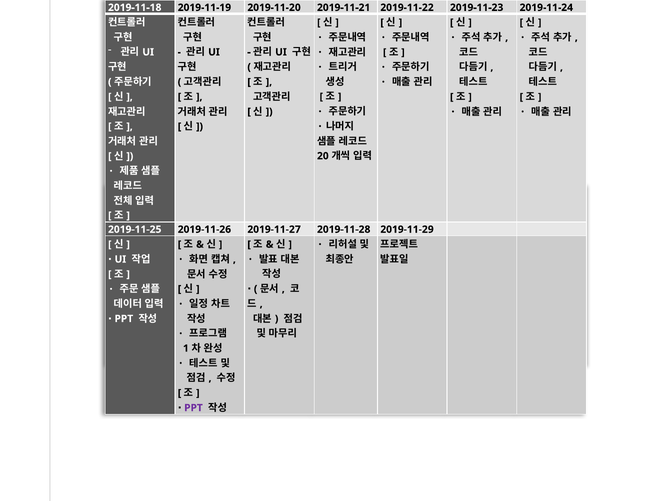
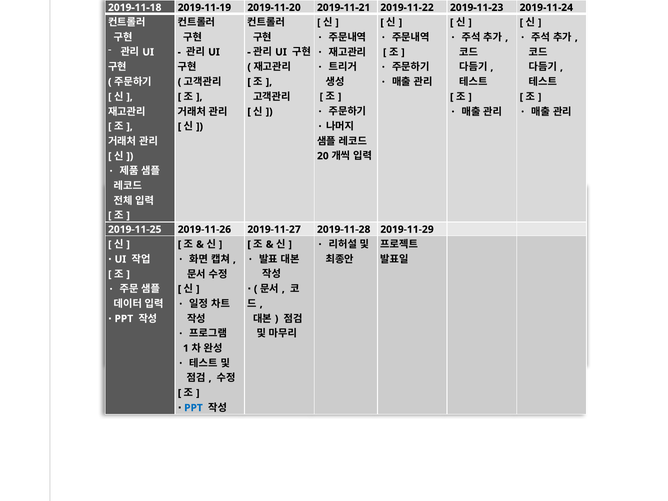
PPT at (194, 408) colour: purple -> blue
